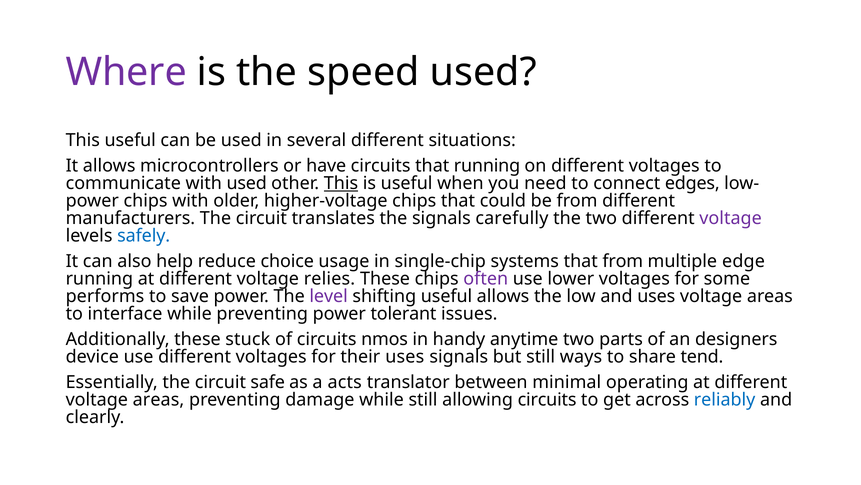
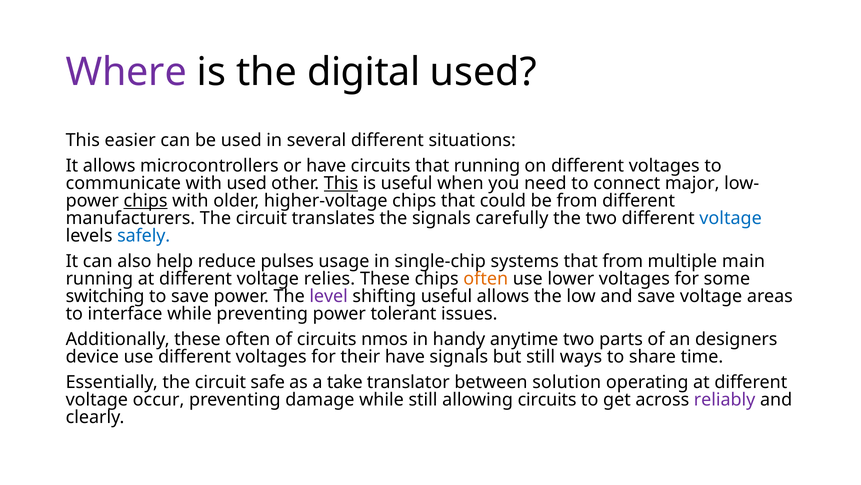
speed: speed -> digital
This useful: useful -> easier
edges: edges -> major
chips at (146, 201) underline: none -> present
voltage at (731, 218) colour: purple -> blue
choice: choice -> pulses
edge: edge -> main
often at (486, 278) colour: purple -> orange
performs: performs -> switching
and uses: uses -> save
these stuck: stuck -> often
their uses: uses -> have
tend: tend -> time
acts: acts -> take
minimal: minimal -> solution
areas at (158, 399): areas -> occur
reliably colour: blue -> purple
